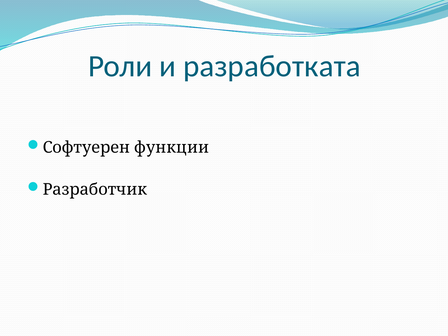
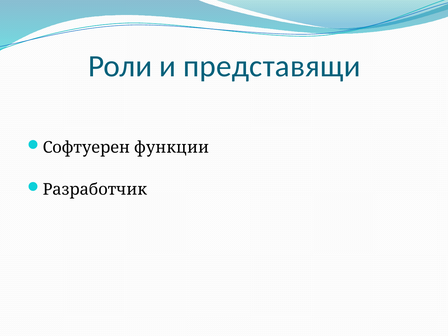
разработката: разработката -> представящи
